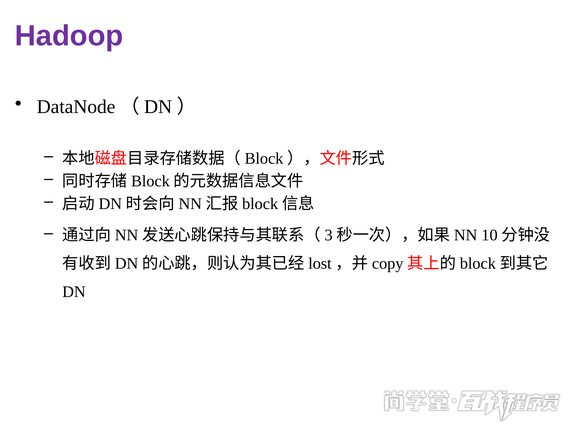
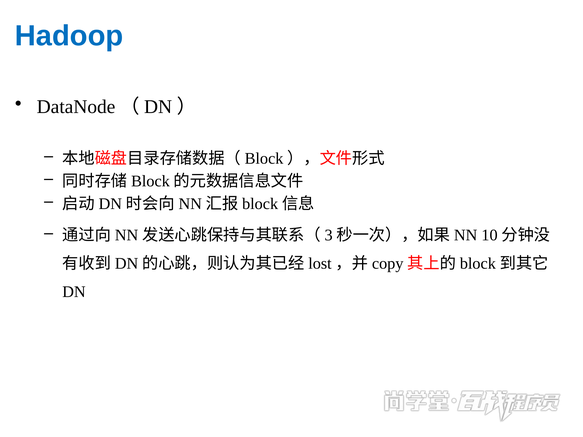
Hadoop colour: purple -> blue
